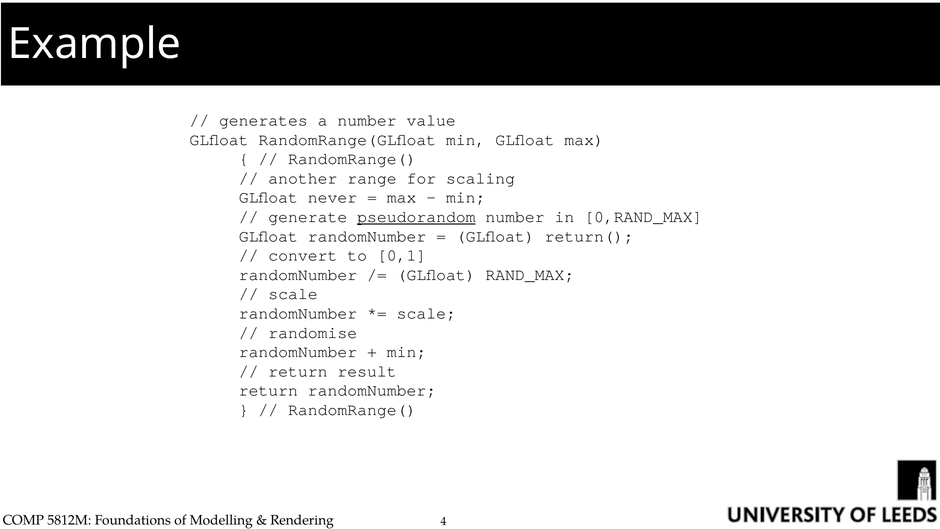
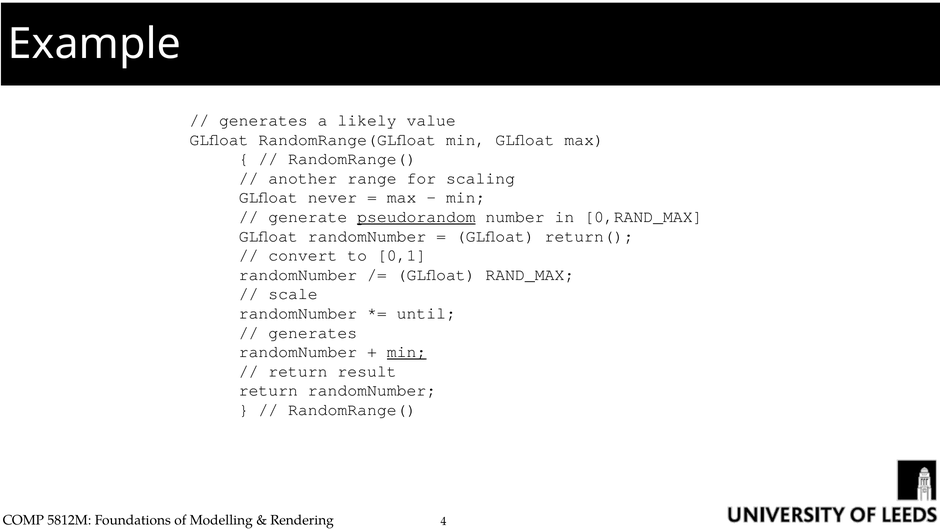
a number: number -> likely
scale at (426, 313): scale -> until
randomise at (313, 332): randomise -> generates
min at (407, 352) underline: none -> present
